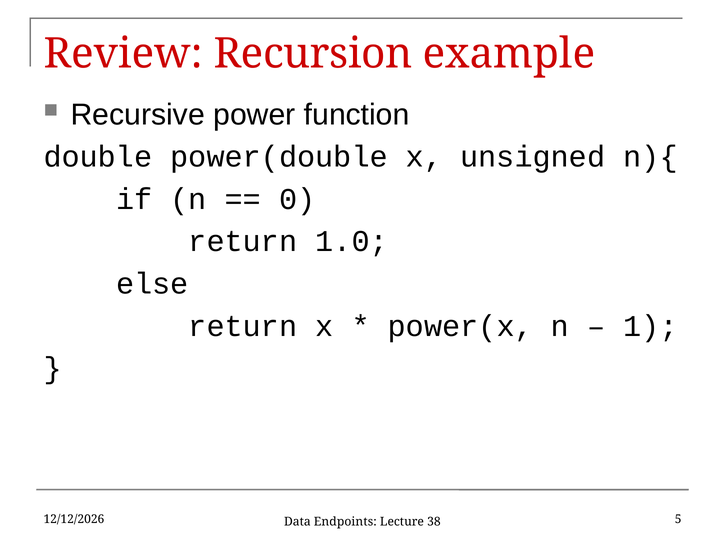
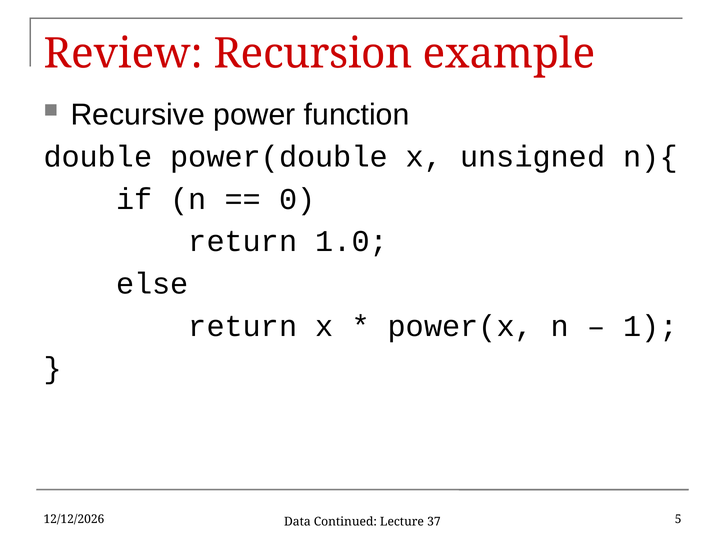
Endpoints: Endpoints -> Continued
38: 38 -> 37
